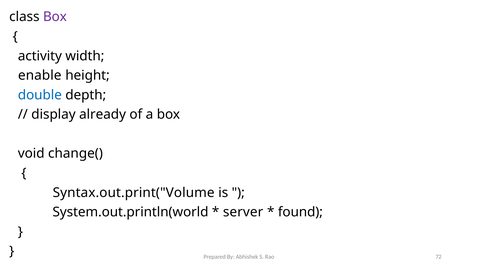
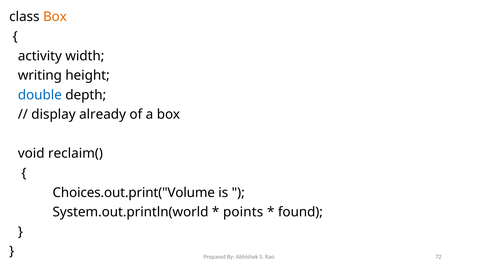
Box at (55, 17) colour: purple -> orange
enable: enable -> writing
change(: change( -> reclaim(
Syntax.out.print("Volume: Syntax.out.print("Volume -> Choices.out.print("Volume
server: server -> points
